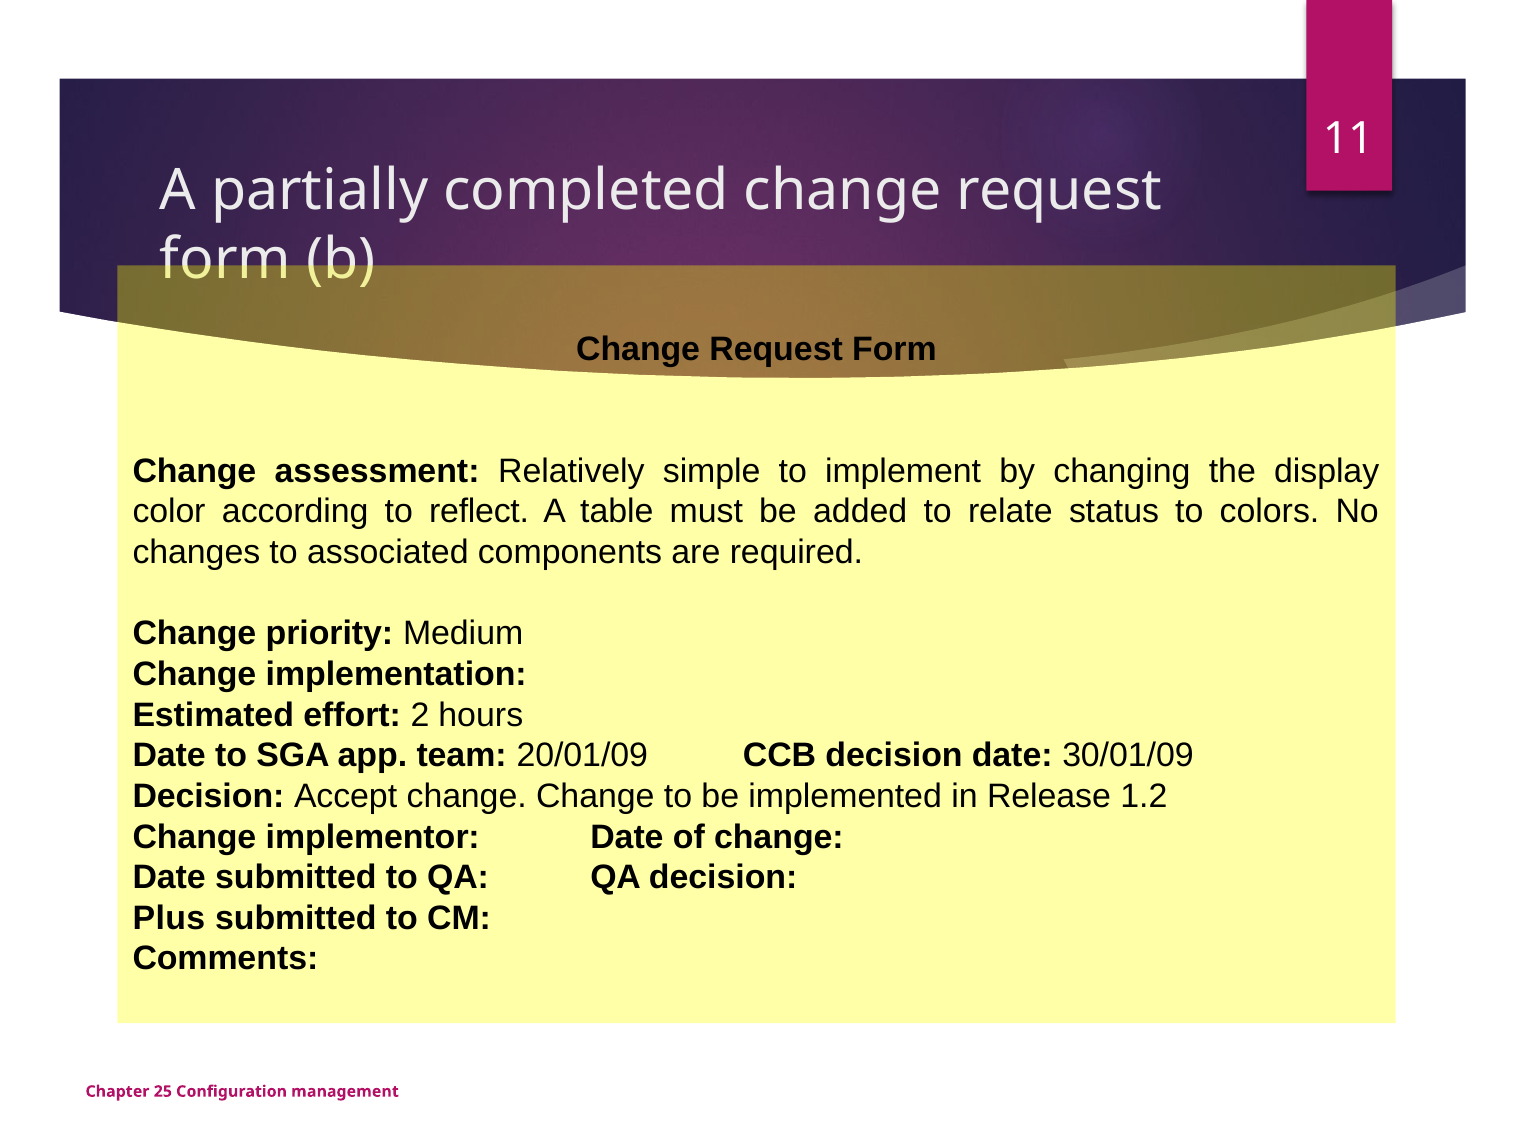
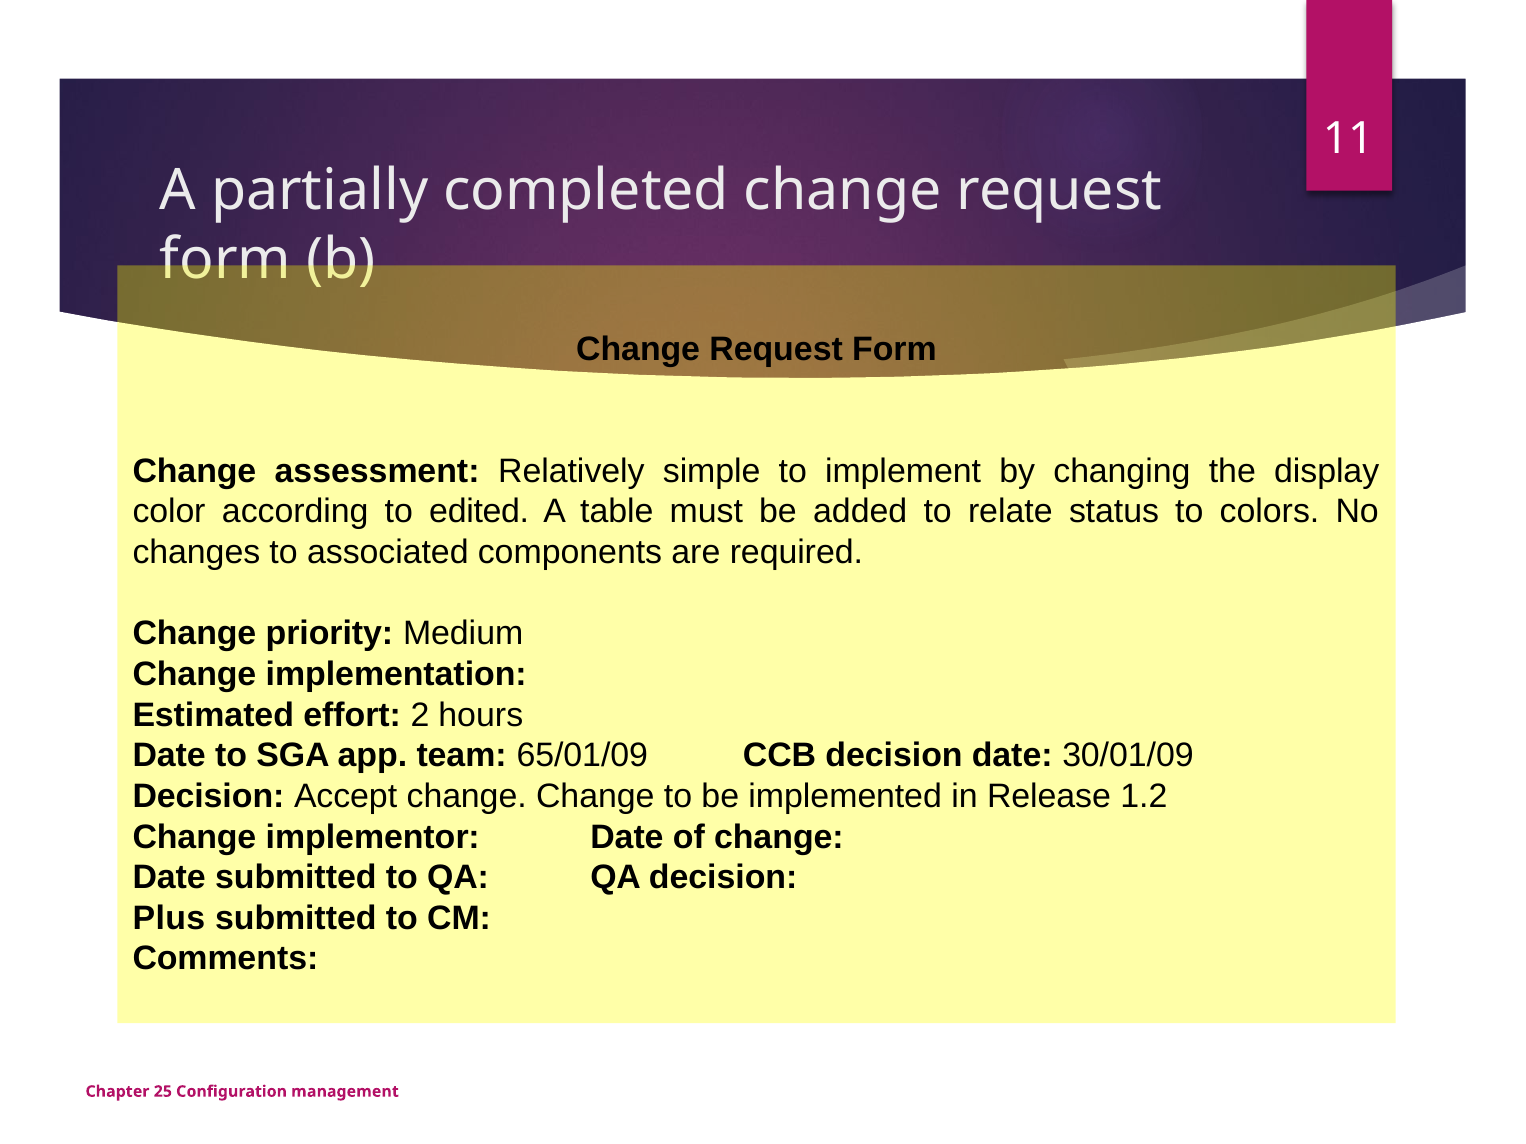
reflect: reflect -> edited
20/01/09: 20/01/09 -> 65/01/09
